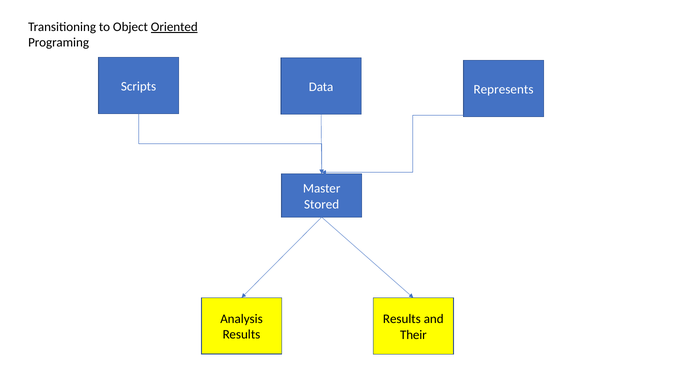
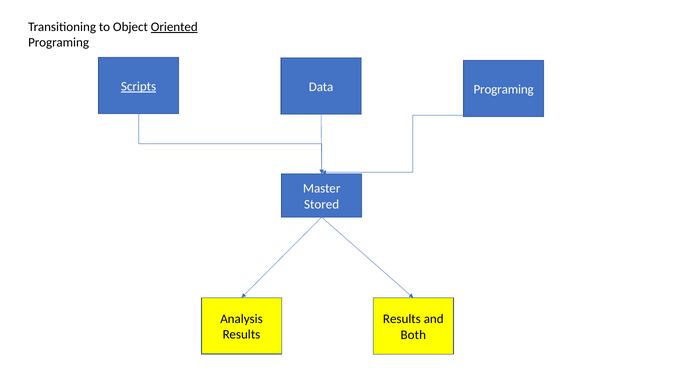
Scripts underline: none -> present
Data Represents: Represents -> Programing
Their: Their -> Both
